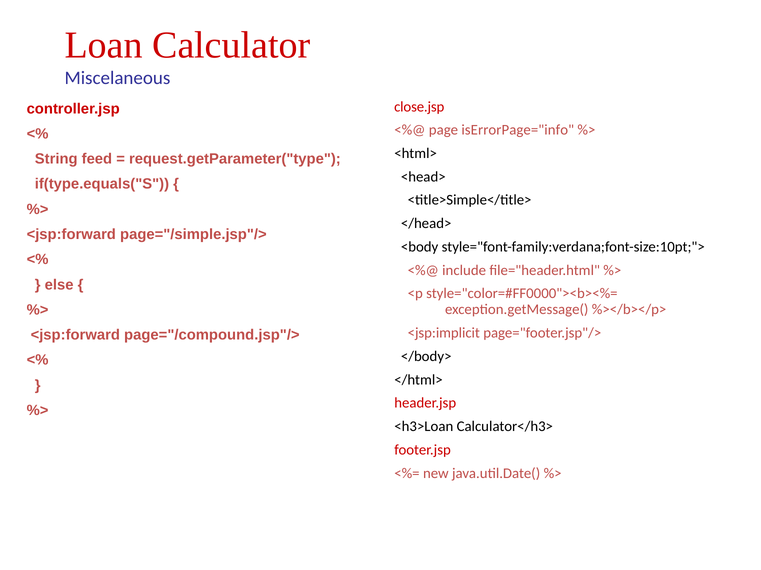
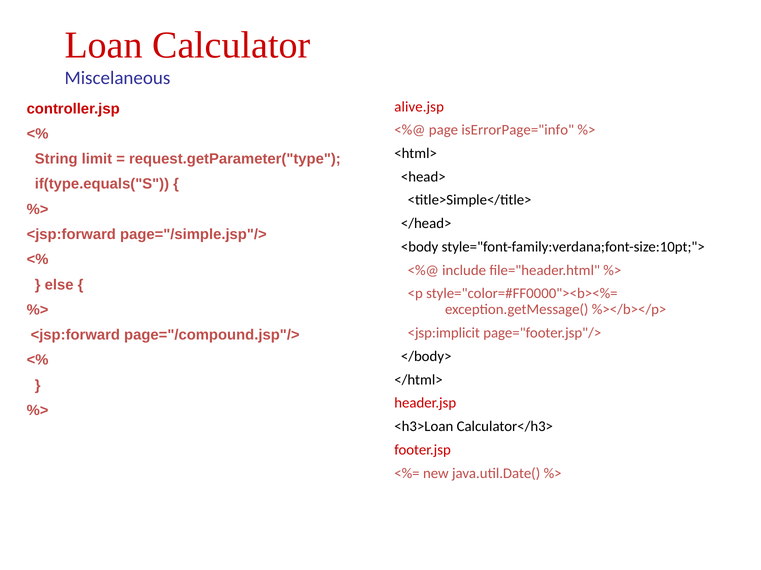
close.jsp: close.jsp -> alive.jsp
feed: feed -> limit
